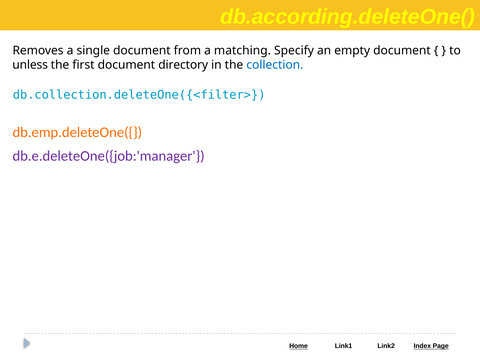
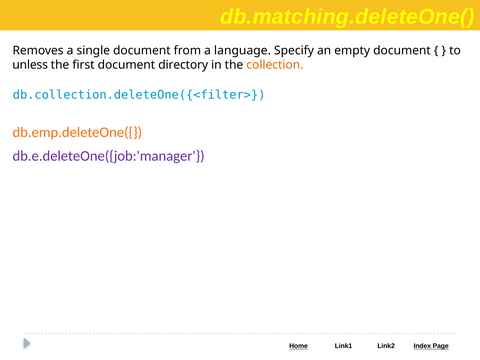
db.according.deleteOne(: db.according.deleteOne( -> db.matching.deleteOne(
matching: matching -> language
collection colour: blue -> orange
